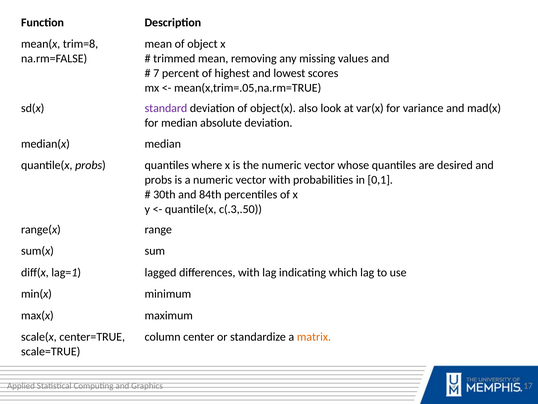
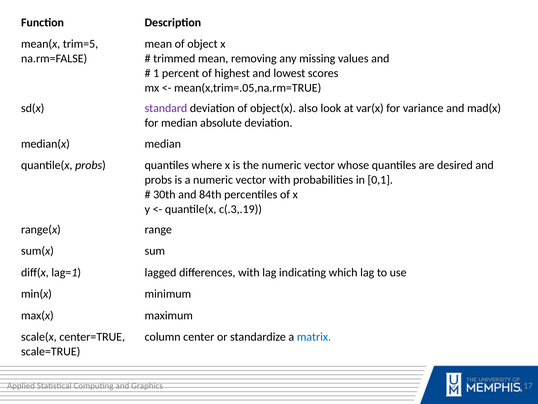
trim=8: trim=8 -> trim=5
7: 7 -> 1
c(.3,.50: c(.3,.50 -> c(.3,.19
matrix colour: orange -> blue
